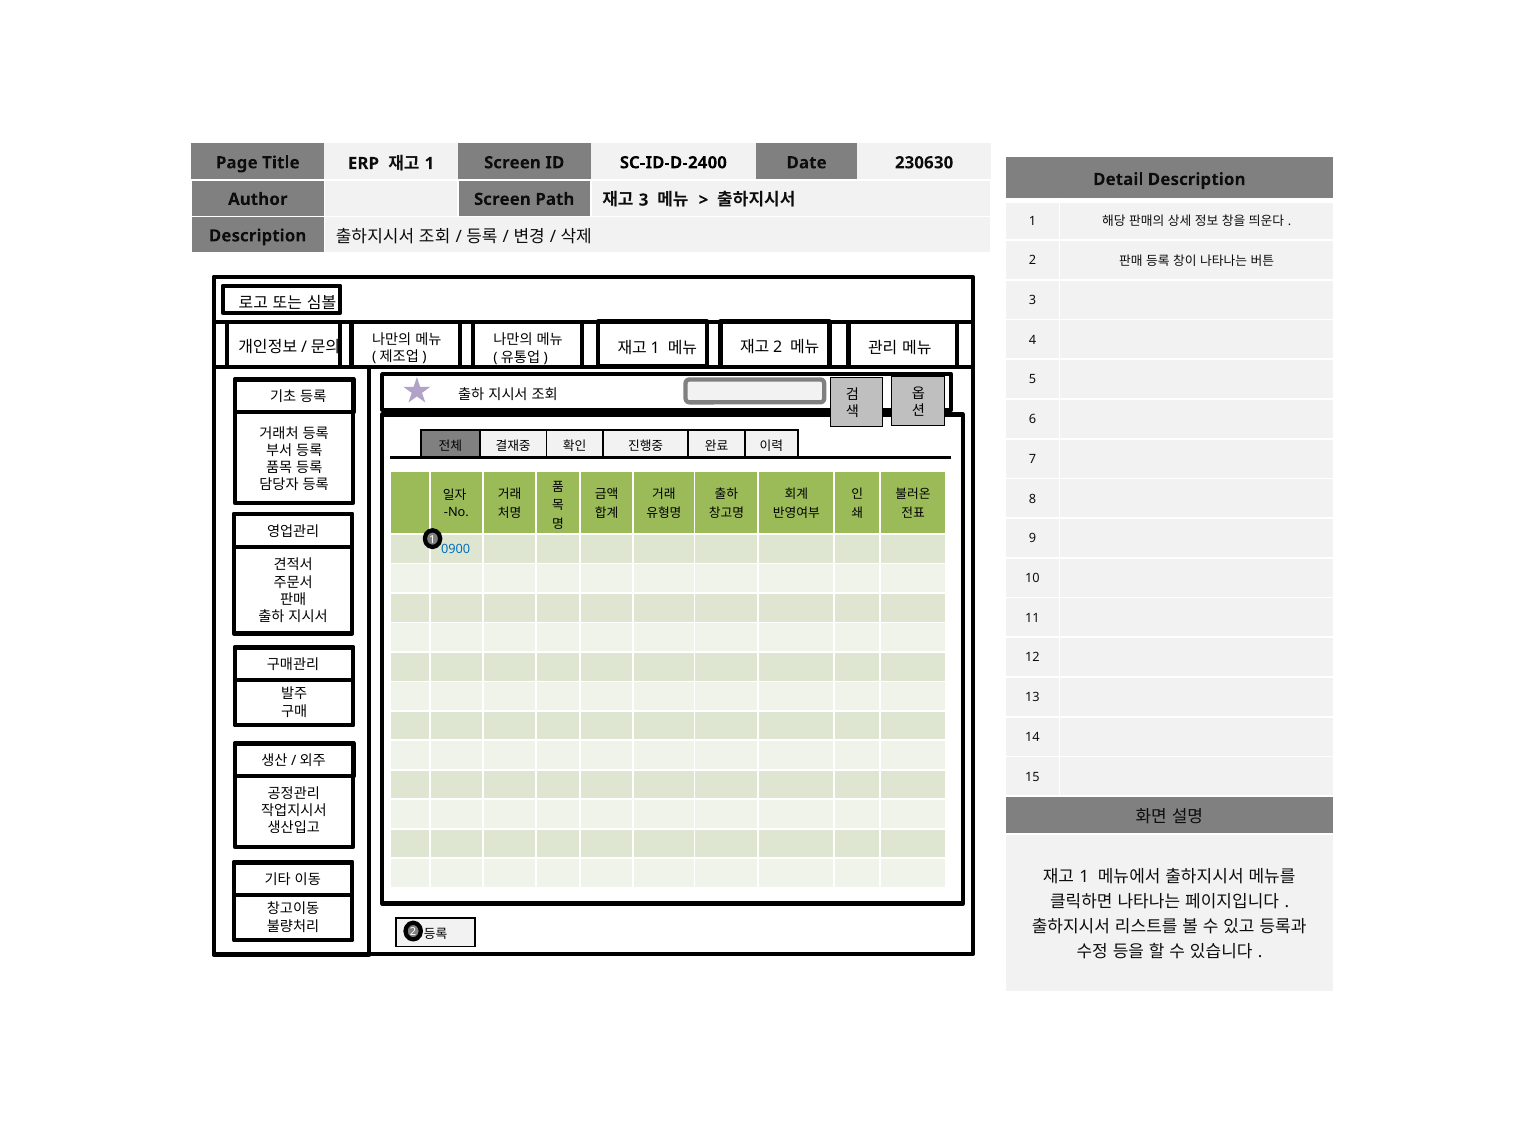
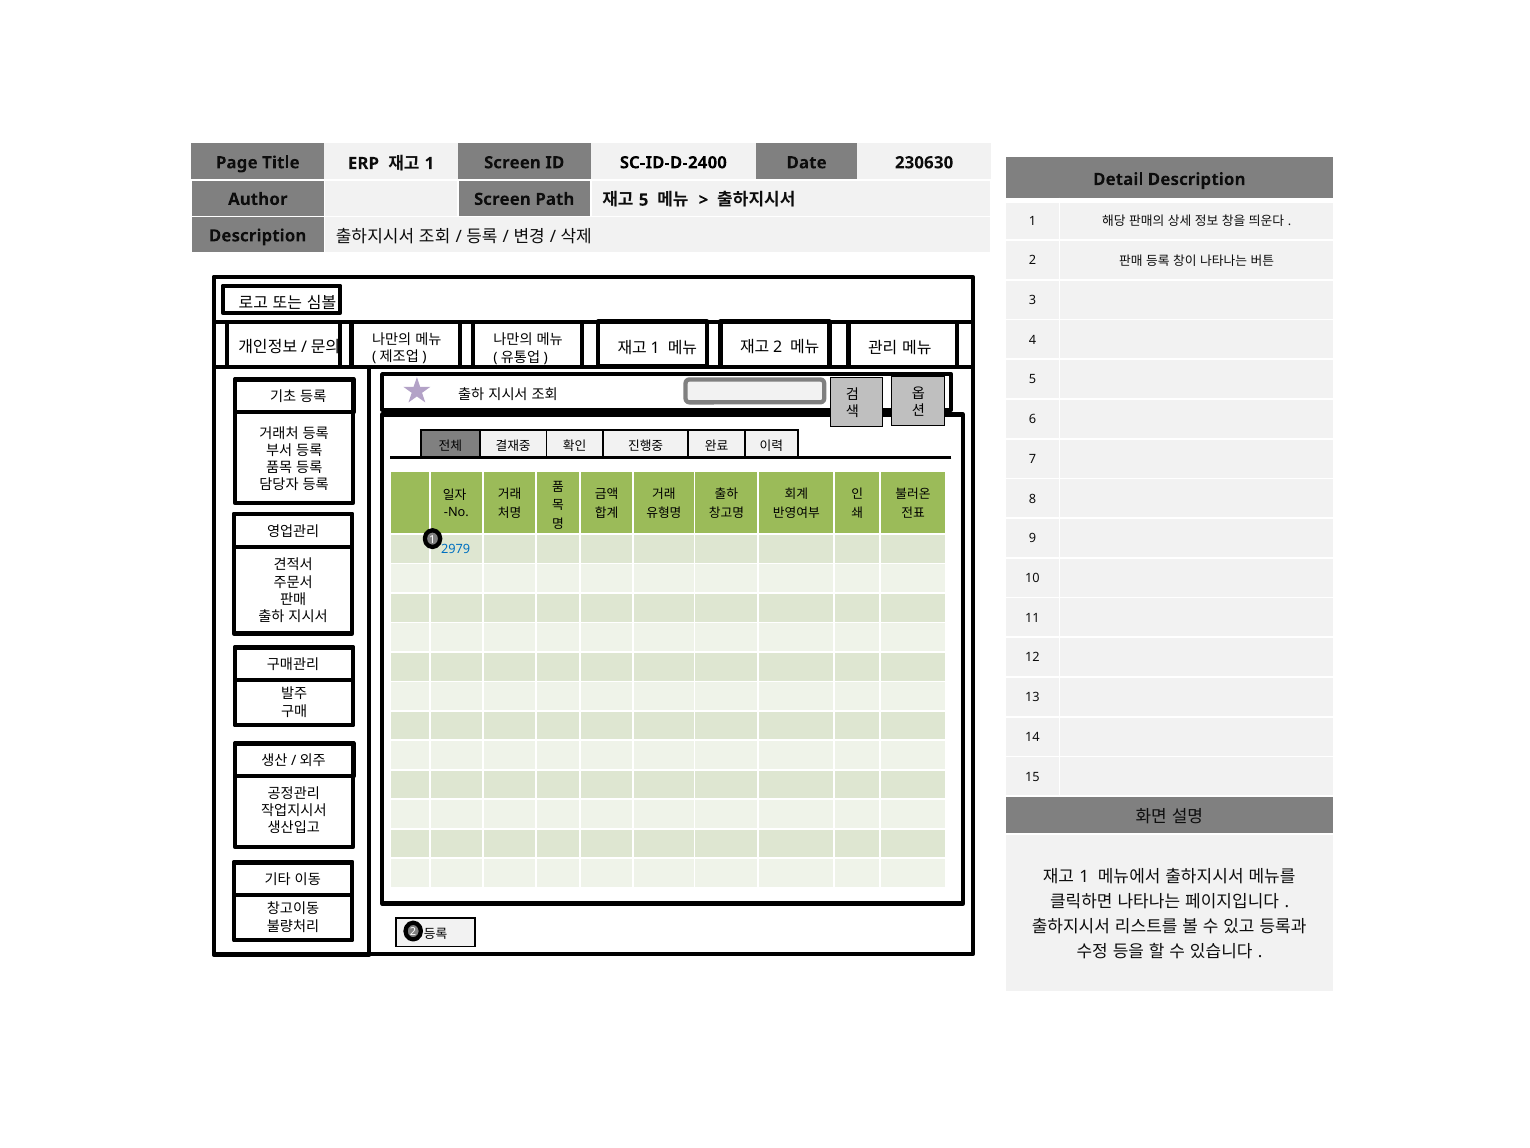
3 at (644, 200): 3 -> 5
0900: 0900 -> 2979
